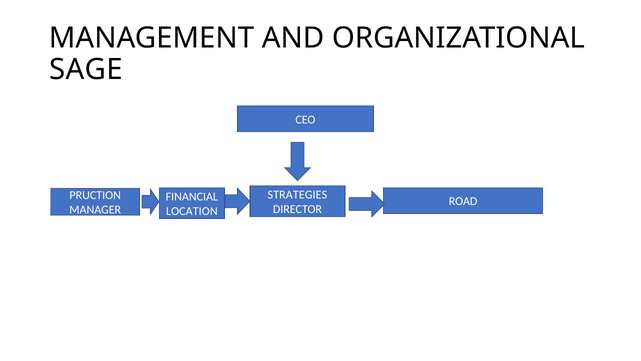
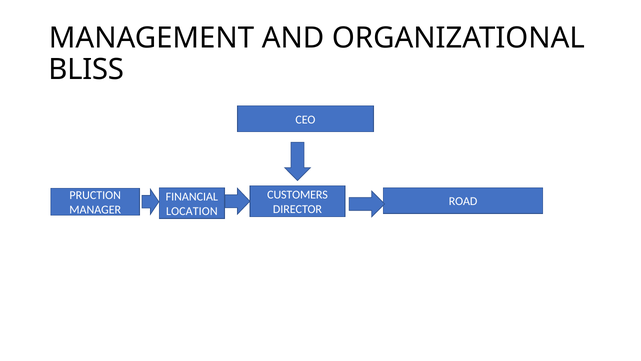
SAGE: SAGE -> BLISS
STRATEGIES: STRATEGIES -> CUSTOMERS
